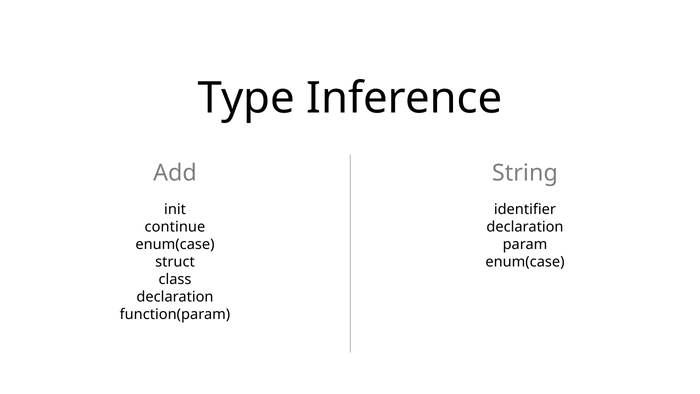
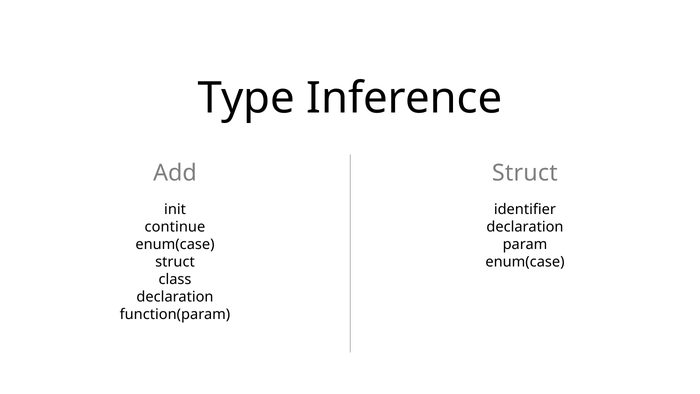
Add String: String -> Struct
